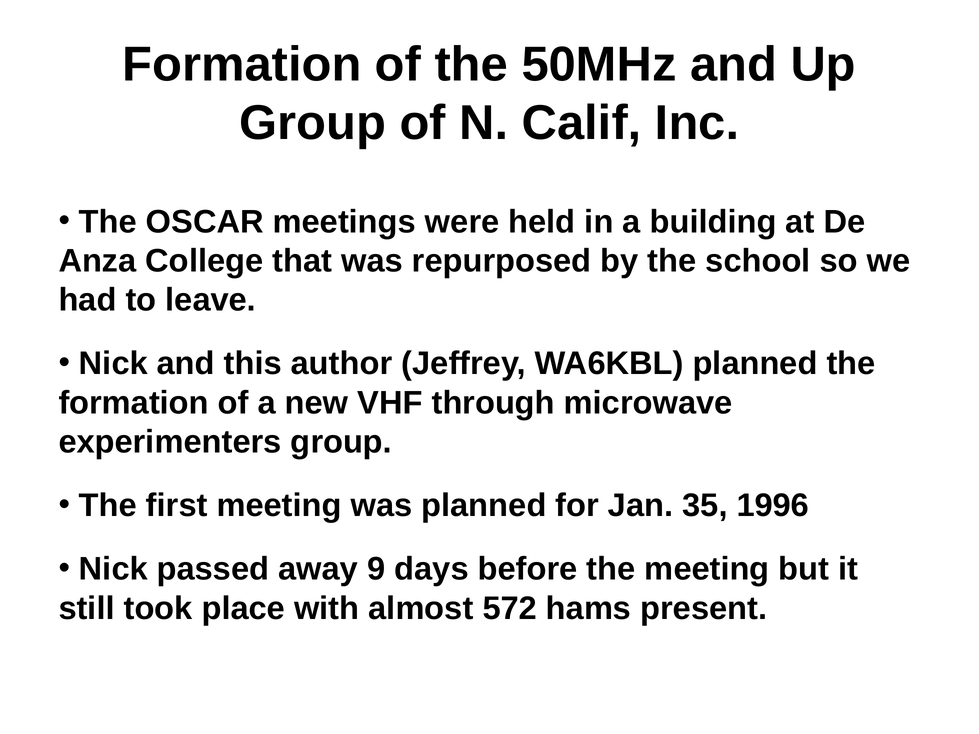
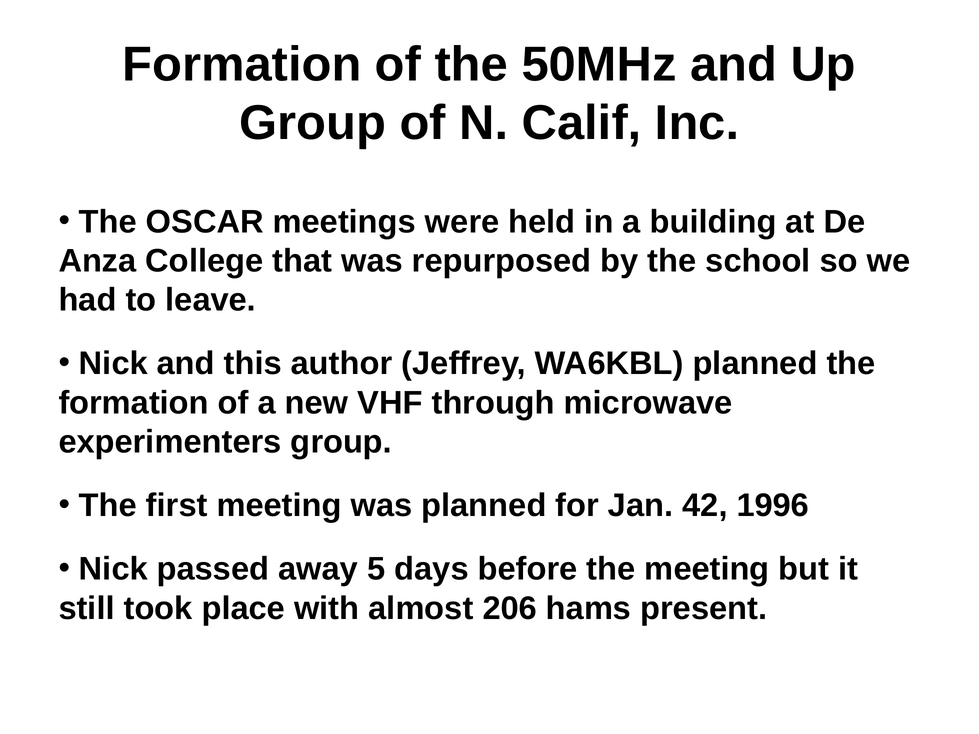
35: 35 -> 42
9: 9 -> 5
572: 572 -> 206
